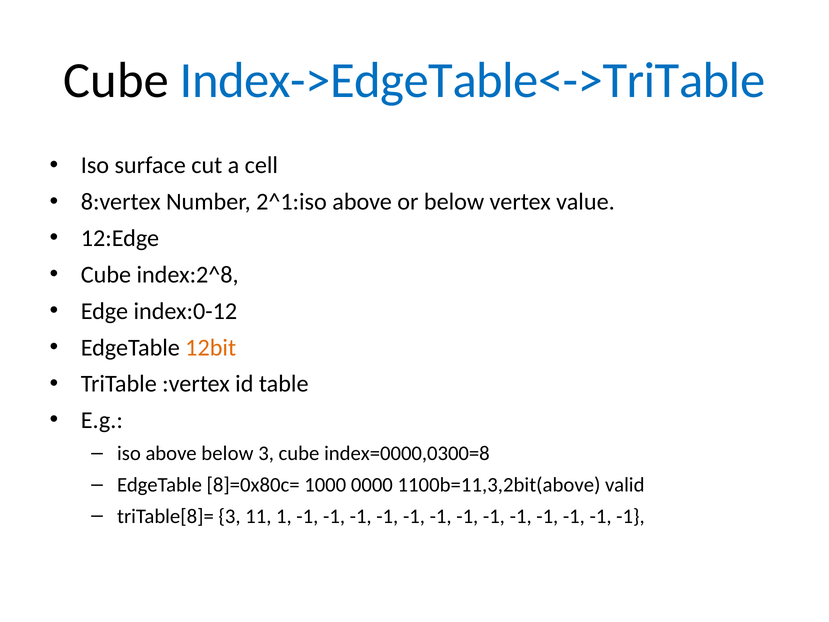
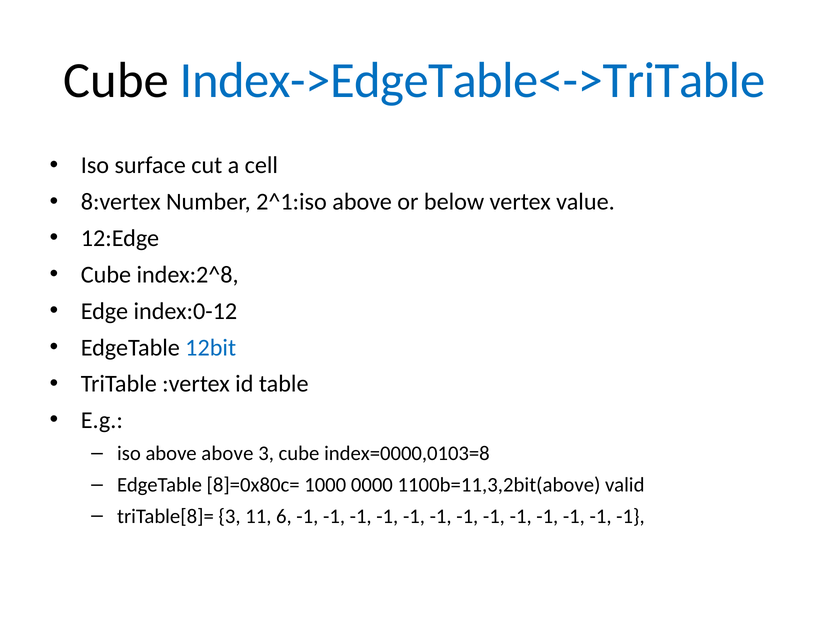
12bit colour: orange -> blue
above below: below -> above
index=0000,0300=8: index=0000,0300=8 -> index=0000,0103=8
1: 1 -> 6
